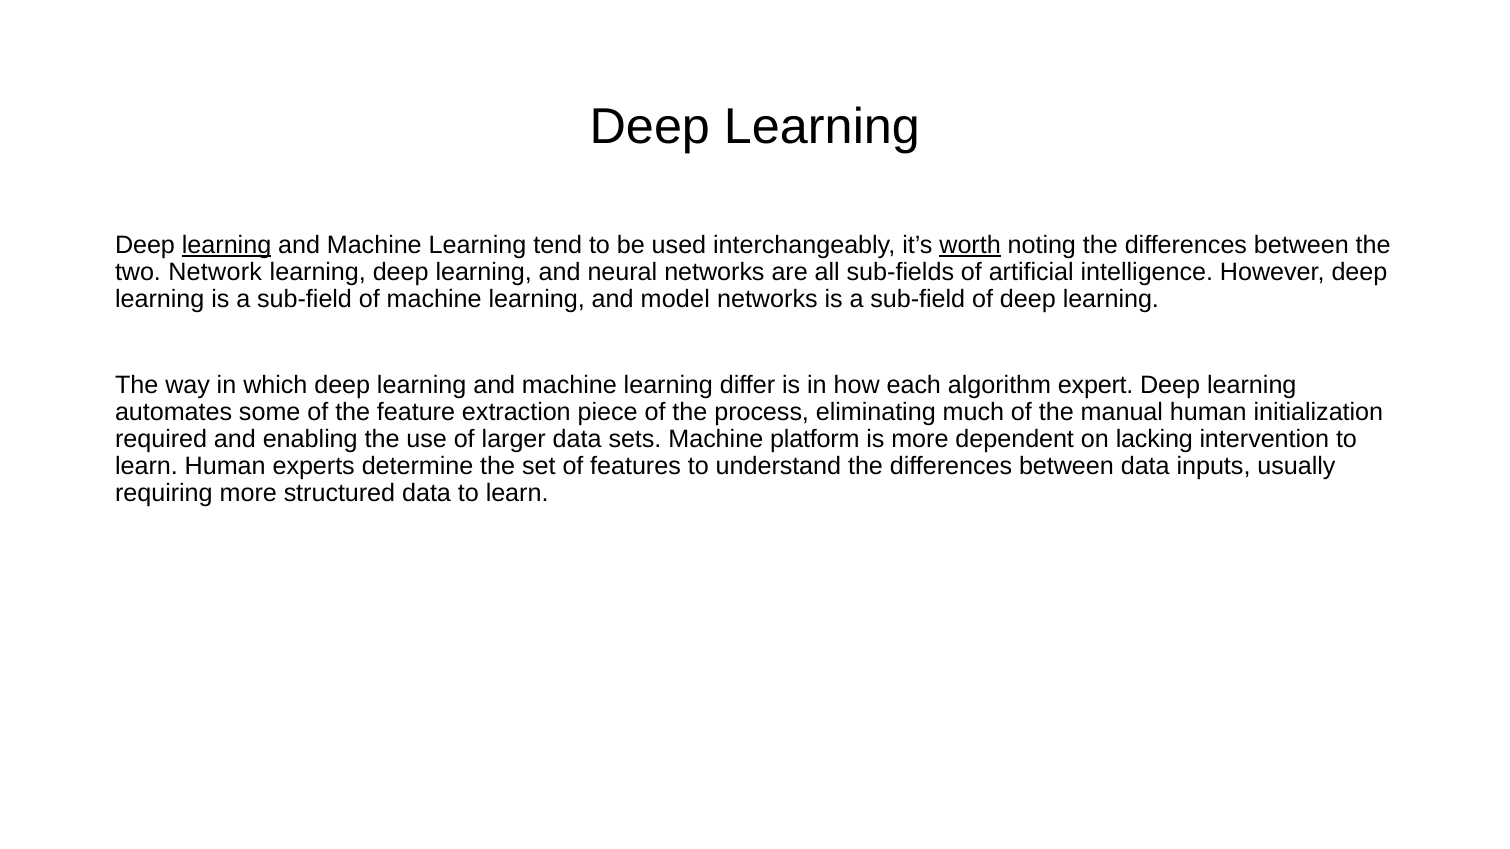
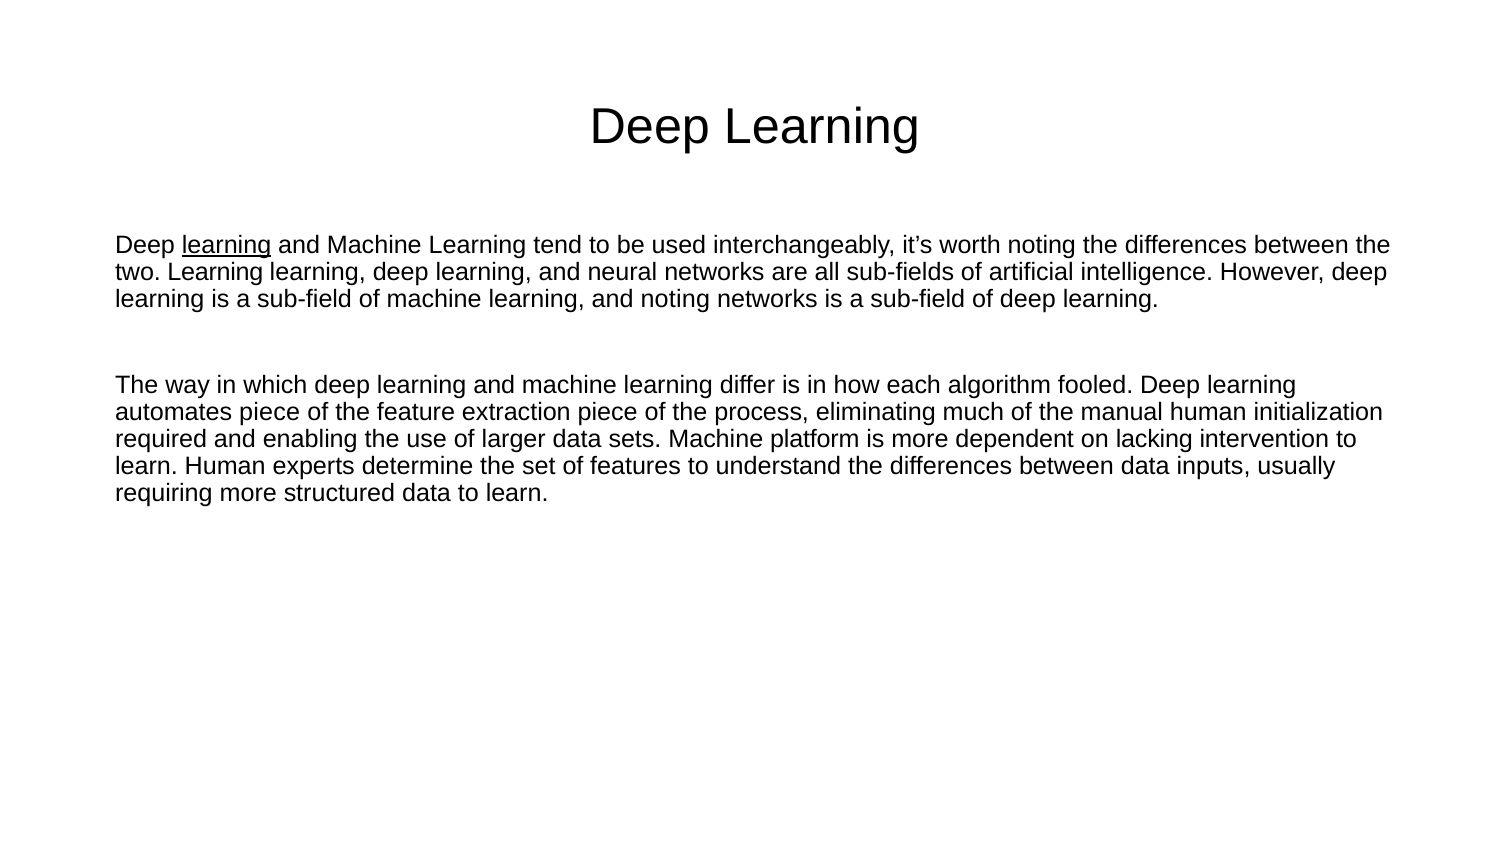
worth underline: present -> none
two Network: Network -> Learning
and model: model -> noting
expert: expert -> fooled
automates some: some -> piece
